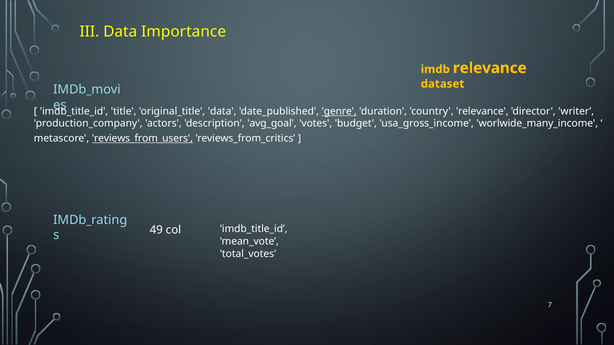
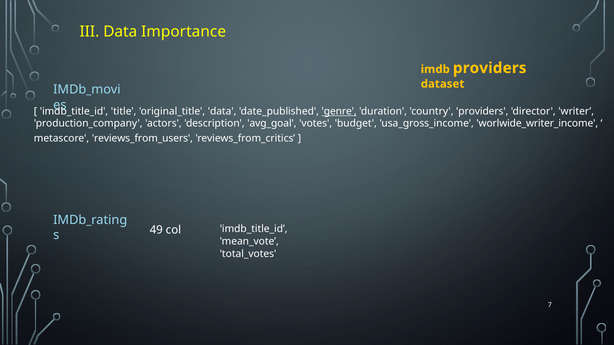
imdb relevance: relevance -> providers
country relevance: relevance -> providers
worlwide_many_income: worlwide_many_income -> worlwide_writer_income
reviews_from_users underline: present -> none
